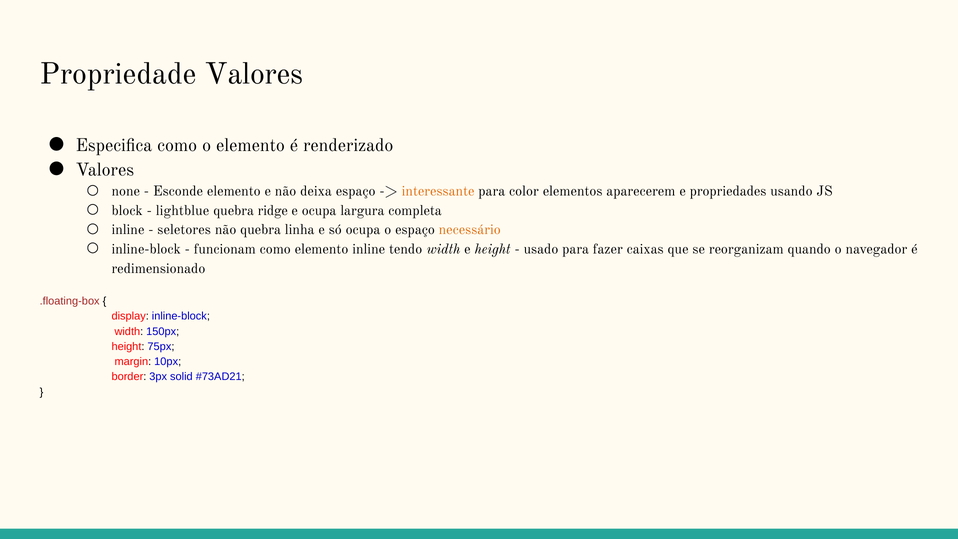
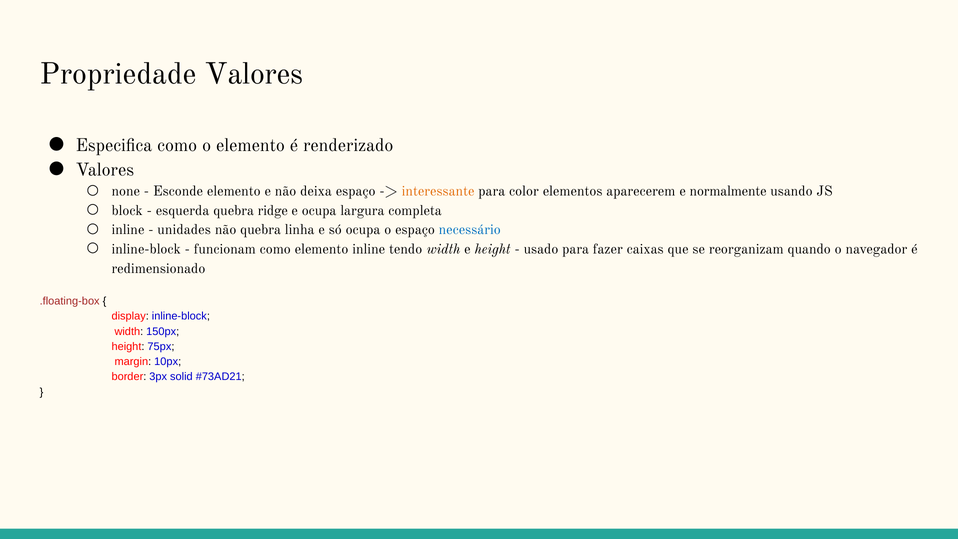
propriedades: propriedades -> normalmente
lightblue: lightblue -> esquerda
seletores: seletores -> unidades
necessário colour: orange -> blue
